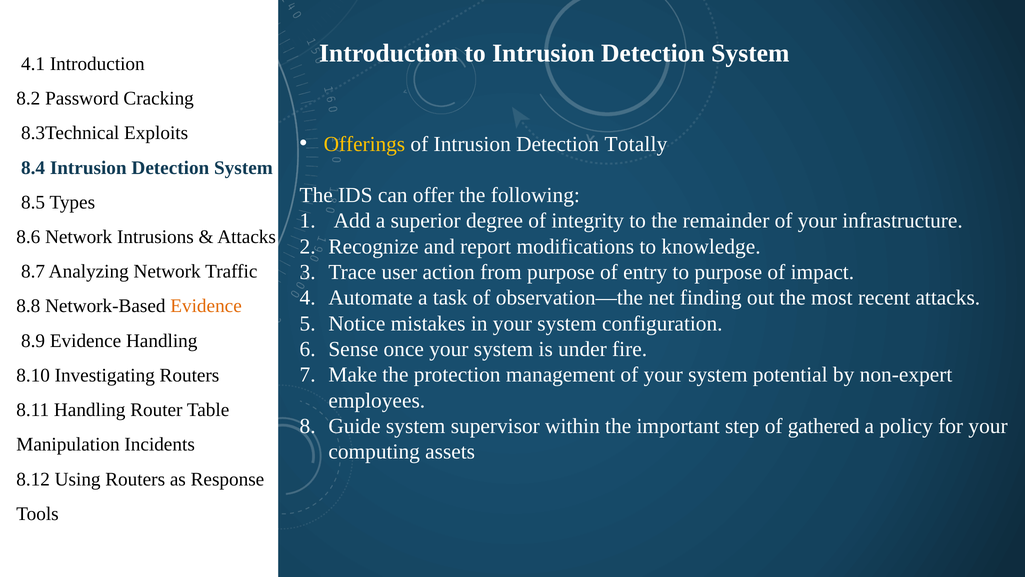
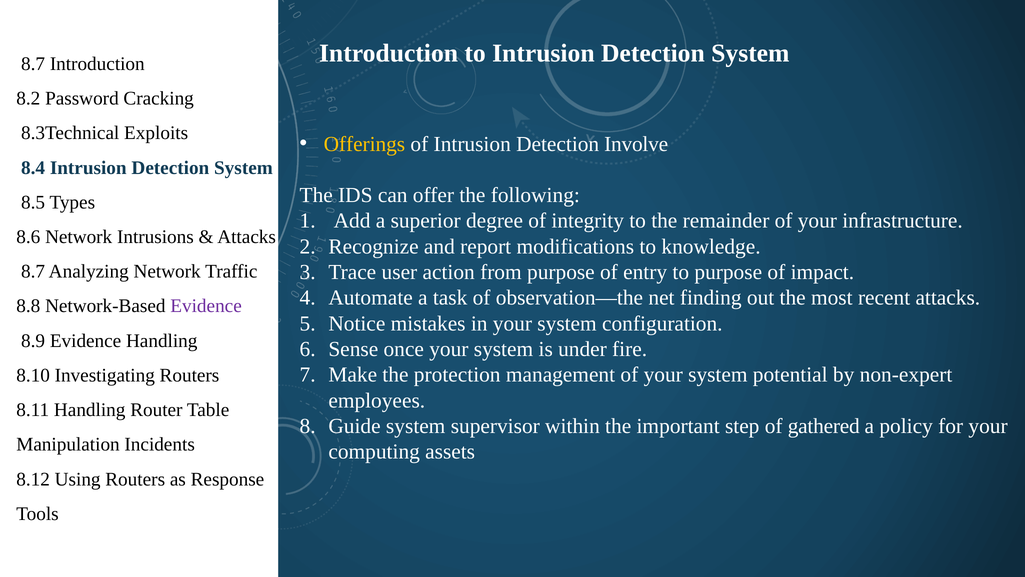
4.1 at (33, 64): 4.1 -> 8.7
Totally: Totally -> Involve
Evidence at (206, 306) colour: orange -> purple
